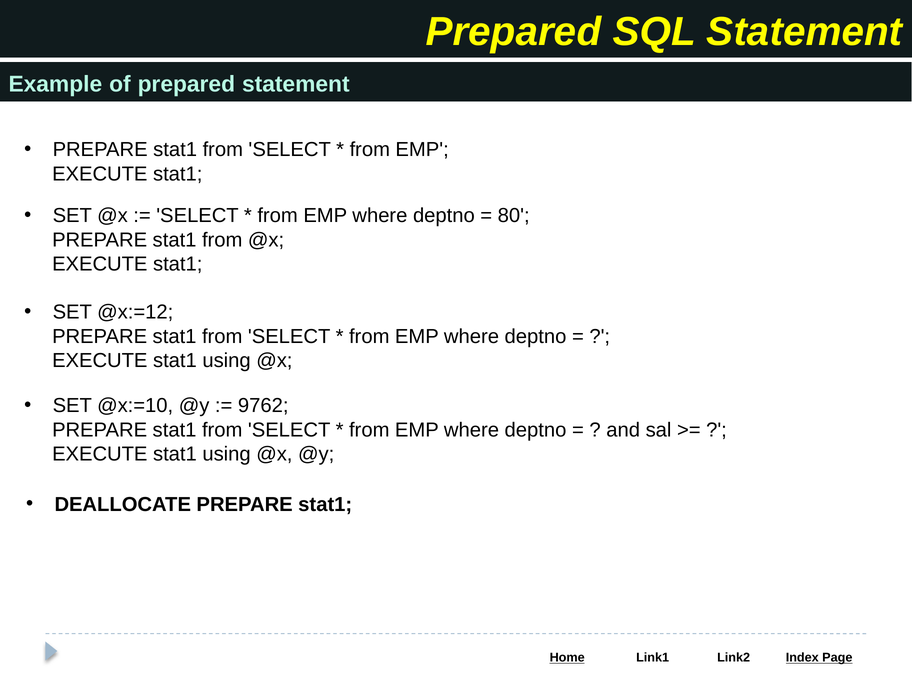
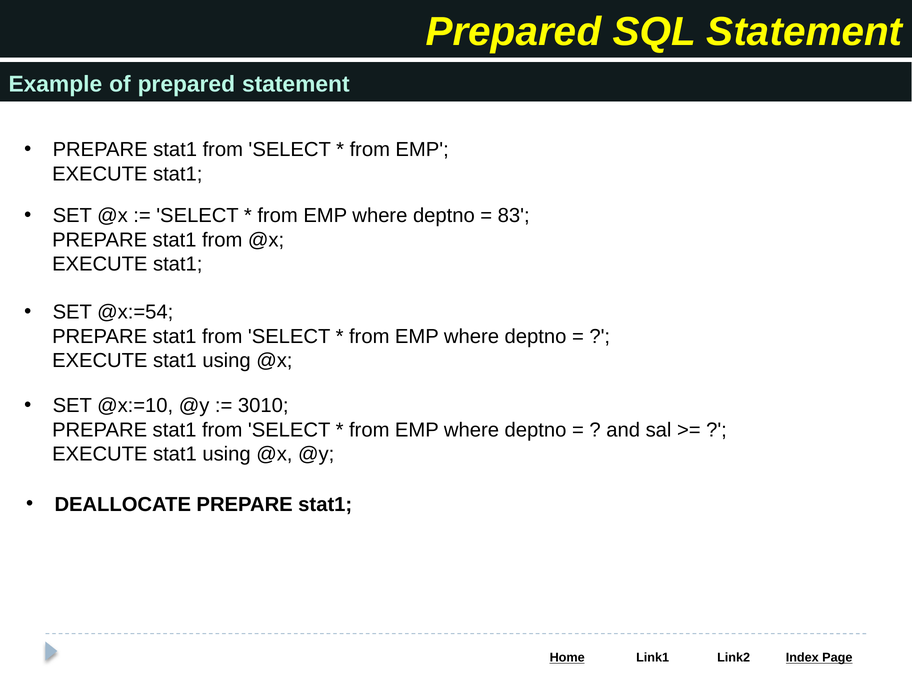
80: 80 -> 83
@x:=12: @x:=12 -> @x:=54
9762: 9762 -> 3010
